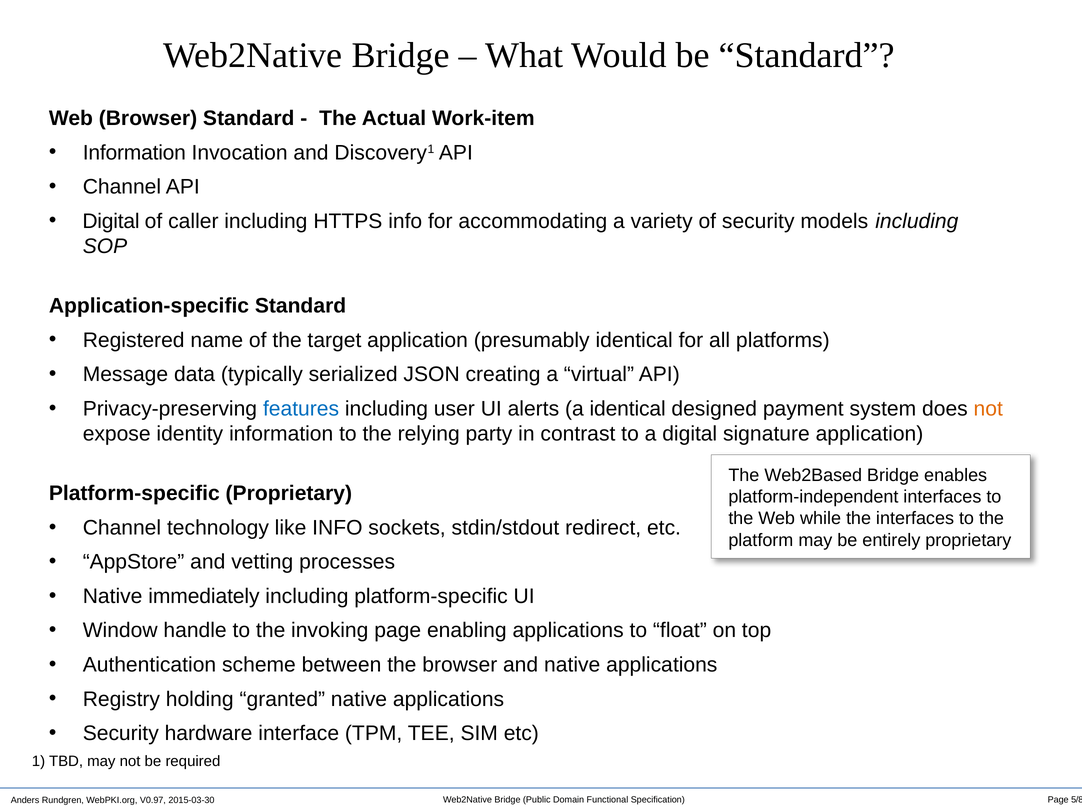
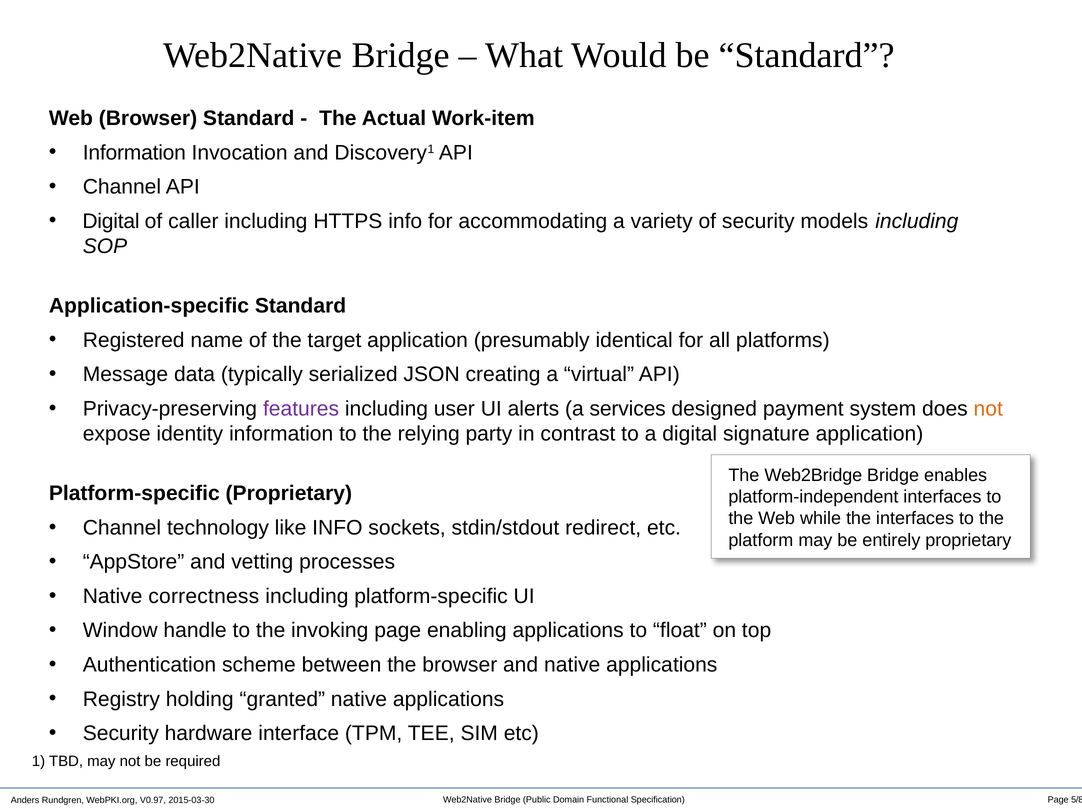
features colour: blue -> purple
a identical: identical -> services
Web2Based: Web2Based -> Web2Bridge
immediately: immediately -> correctness
